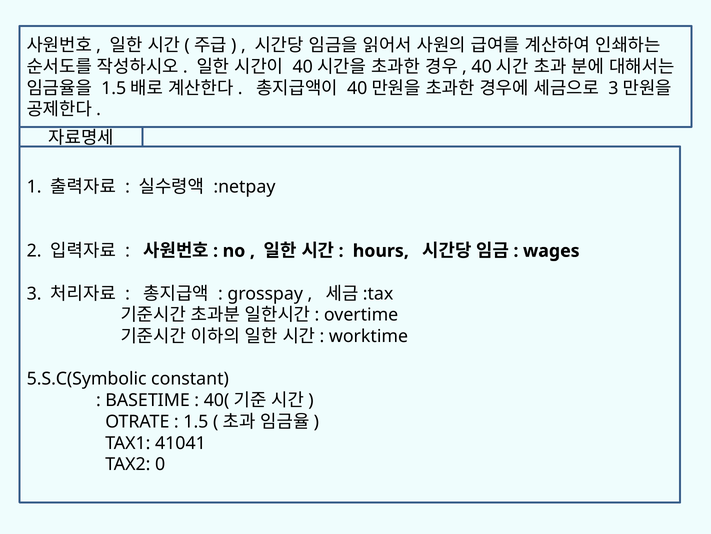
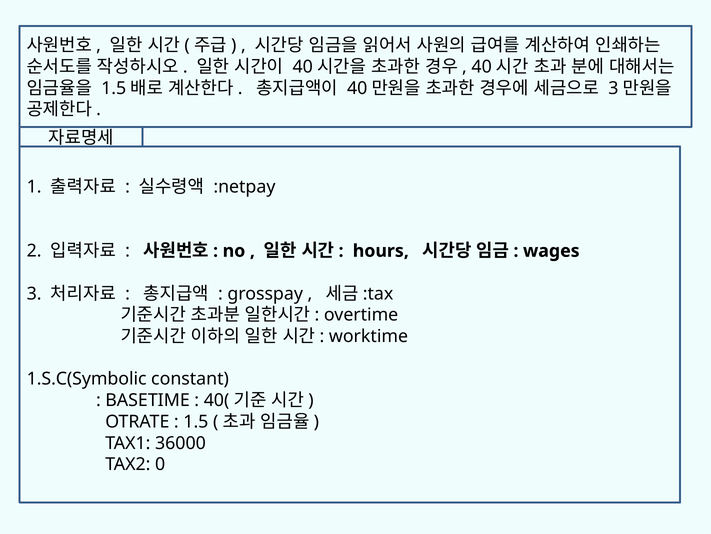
5.S.C(Symbolic: 5.S.C(Symbolic -> 1.S.C(Symbolic
41041: 41041 -> 36000
